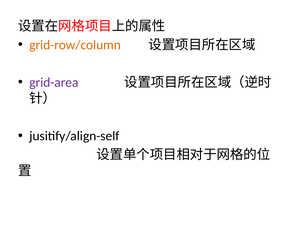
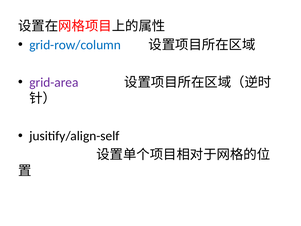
grid-row/column colour: orange -> blue
